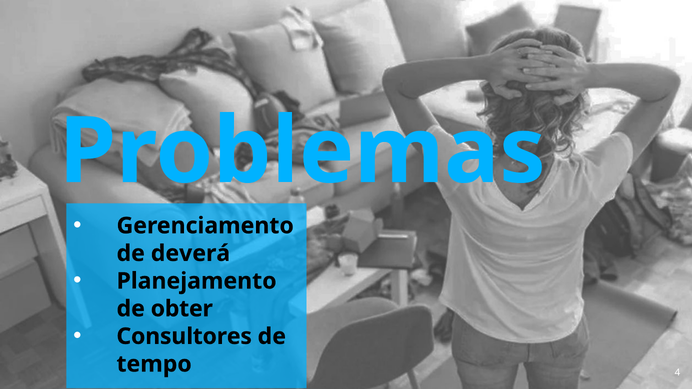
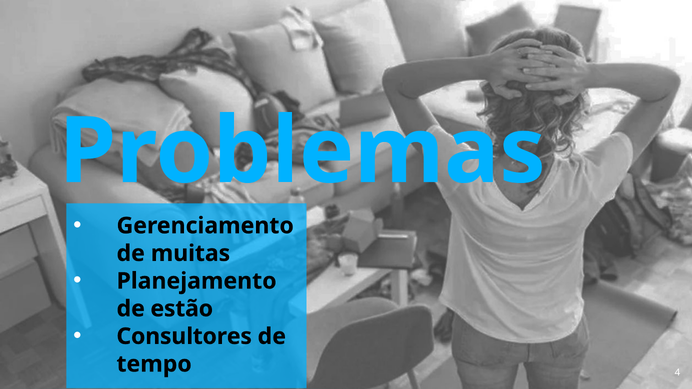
deverá: deverá -> muitas
obter: obter -> estão
